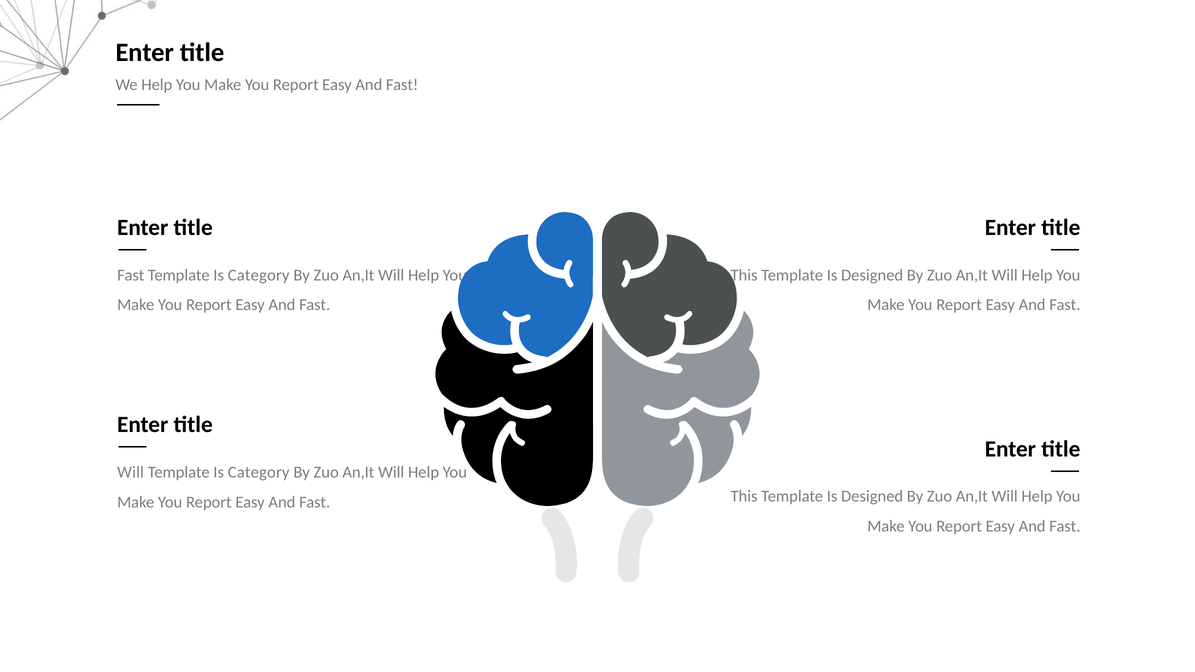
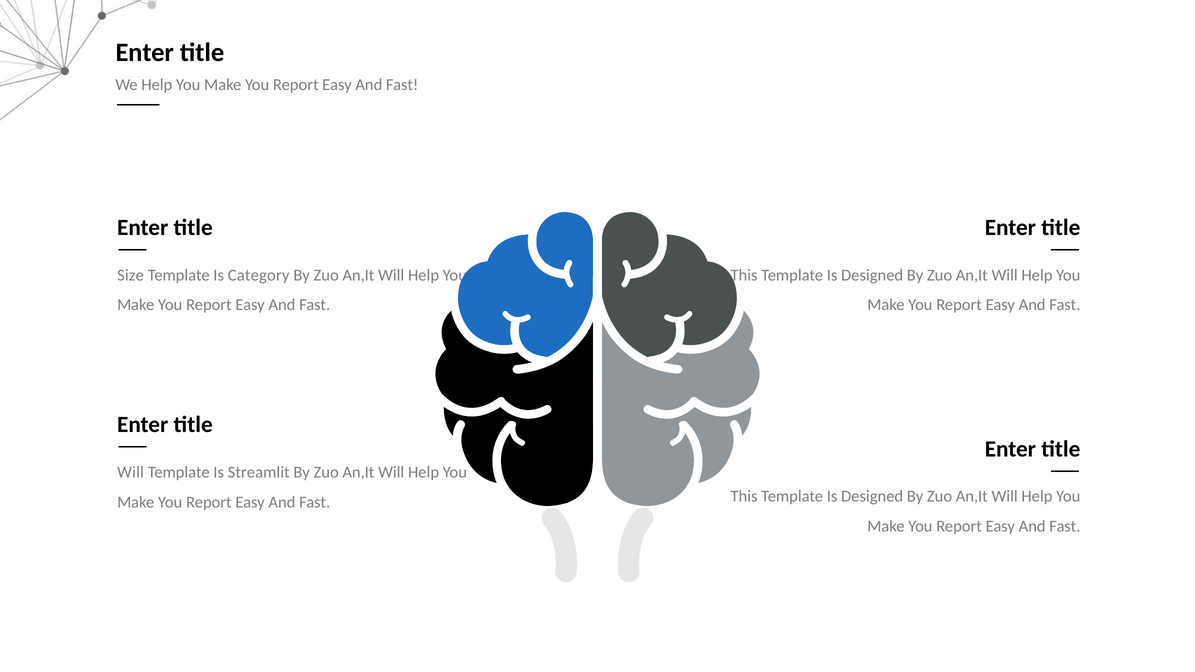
Fast at (131, 275): Fast -> Size
Category at (259, 472): Category -> Streamlit
